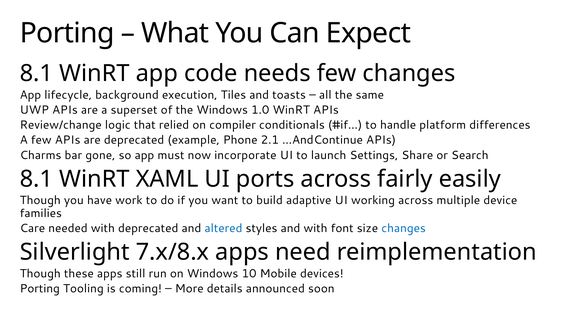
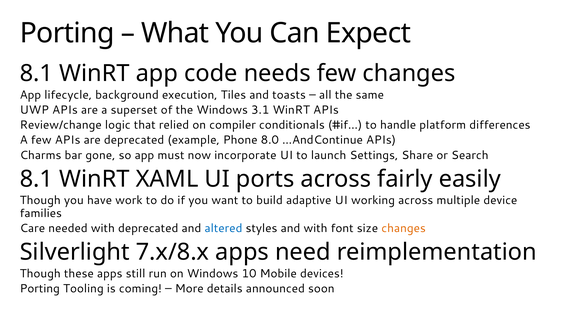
1.0: 1.0 -> 3.1
2.1: 2.1 -> 8.0
changes at (404, 228) colour: blue -> orange
